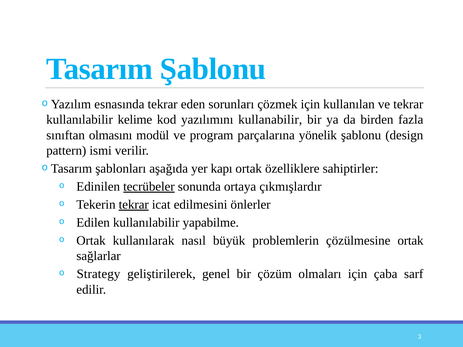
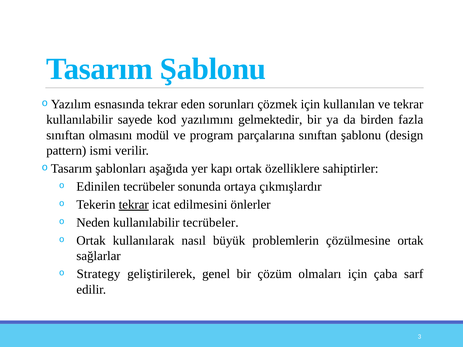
kelime: kelime -> sayede
kullanabilir: kullanabilir -> gelmektedir
parçalarına yönelik: yönelik -> sınıftan
tecrübeler at (149, 187) underline: present -> none
Edilen: Edilen -> Neden
kullanılabilir yapabilme: yapabilme -> tecrübeler
